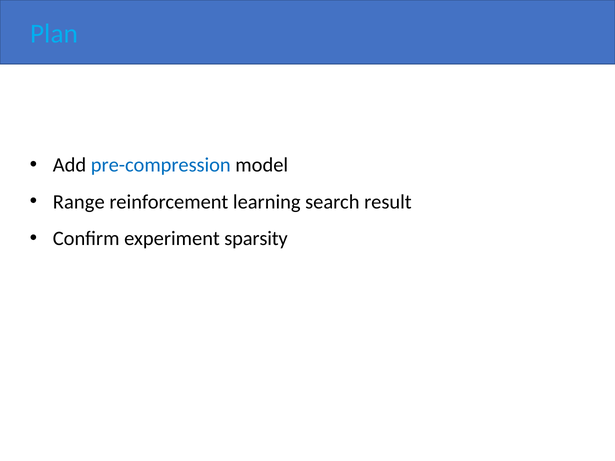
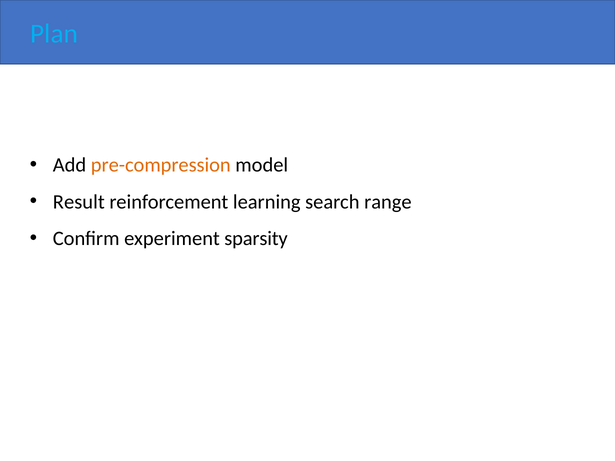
pre-compression colour: blue -> orange
Range: Range -> Result
result: result -> range
